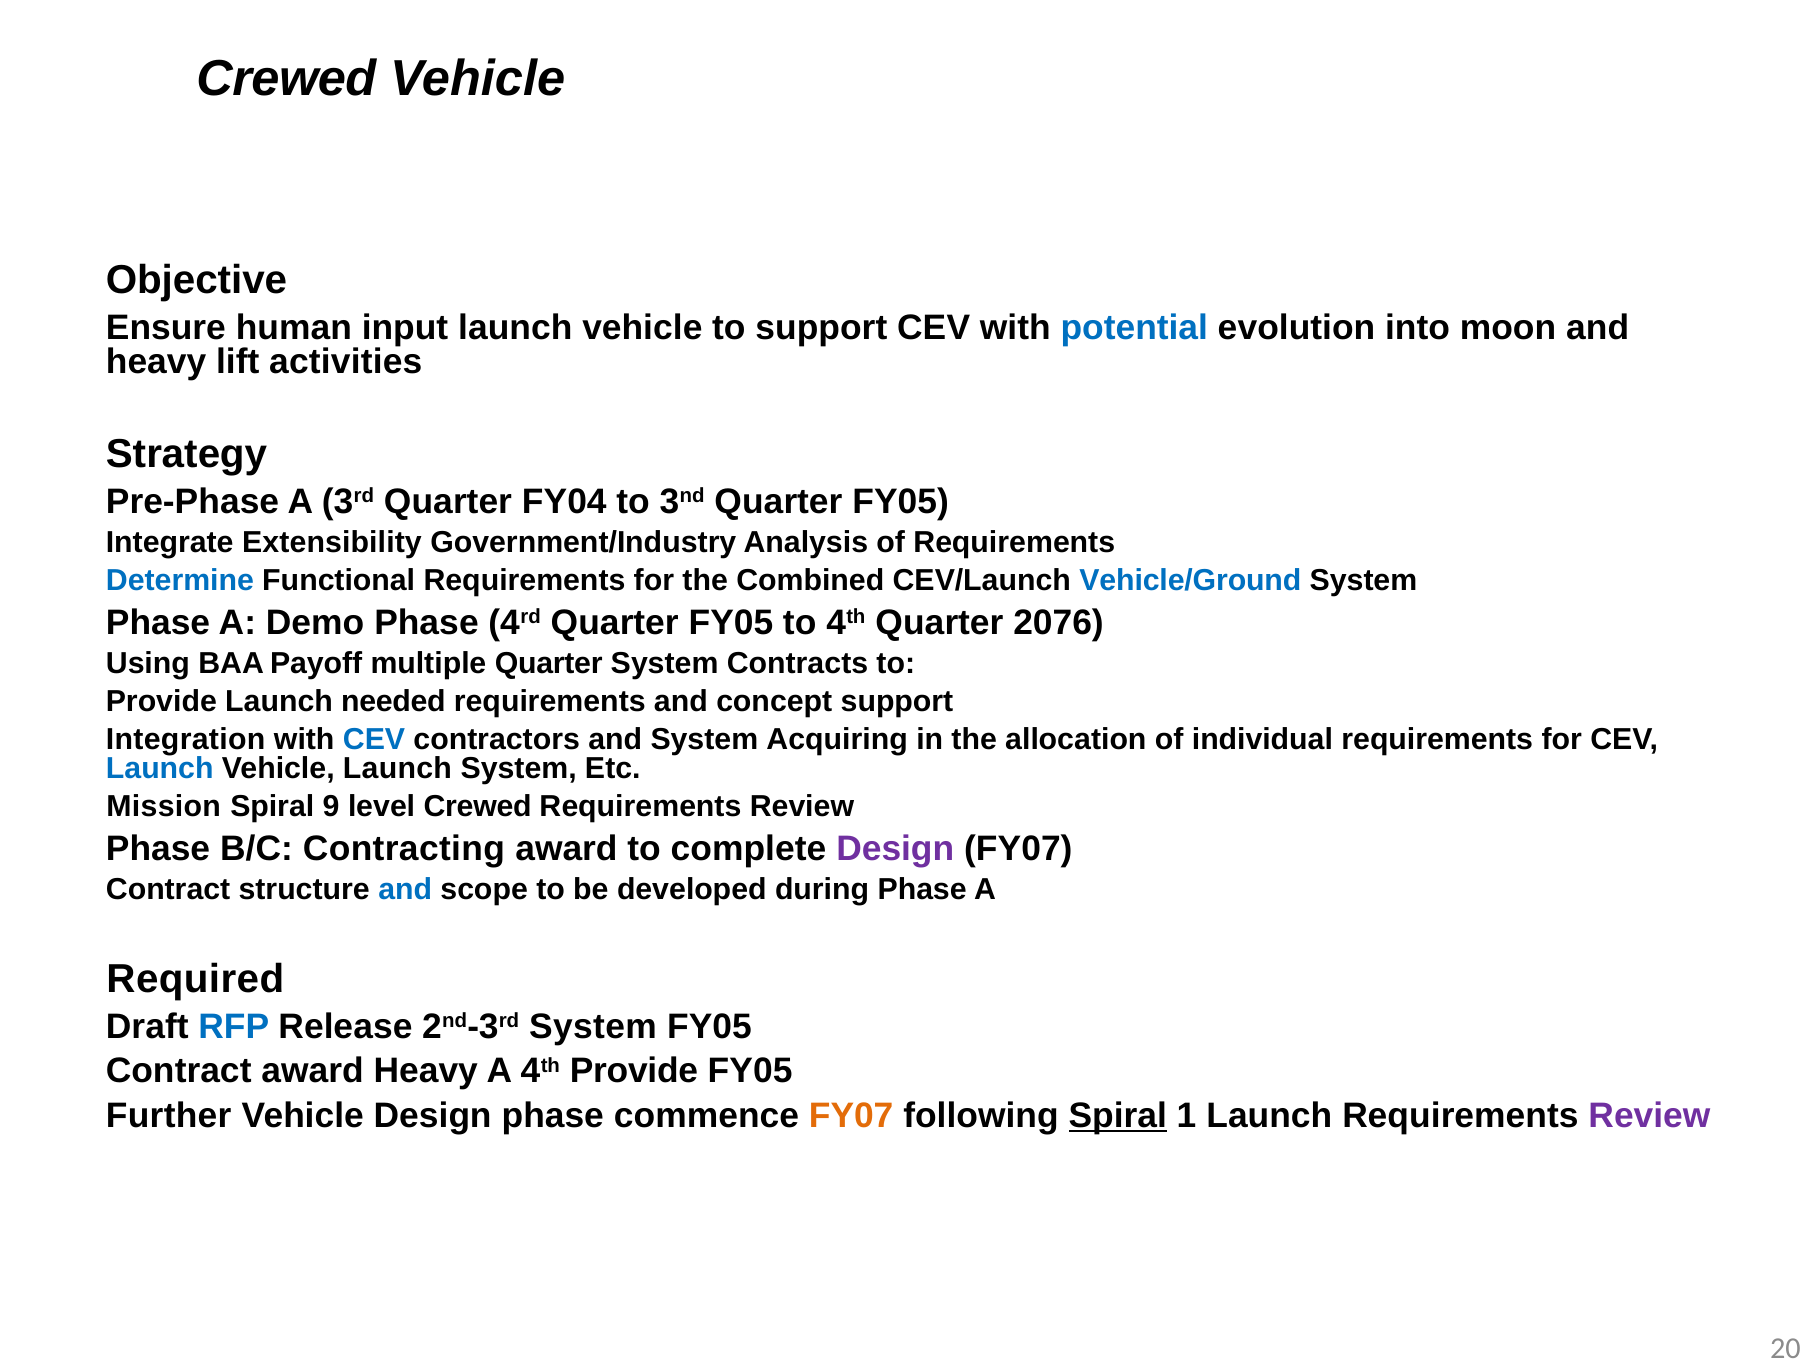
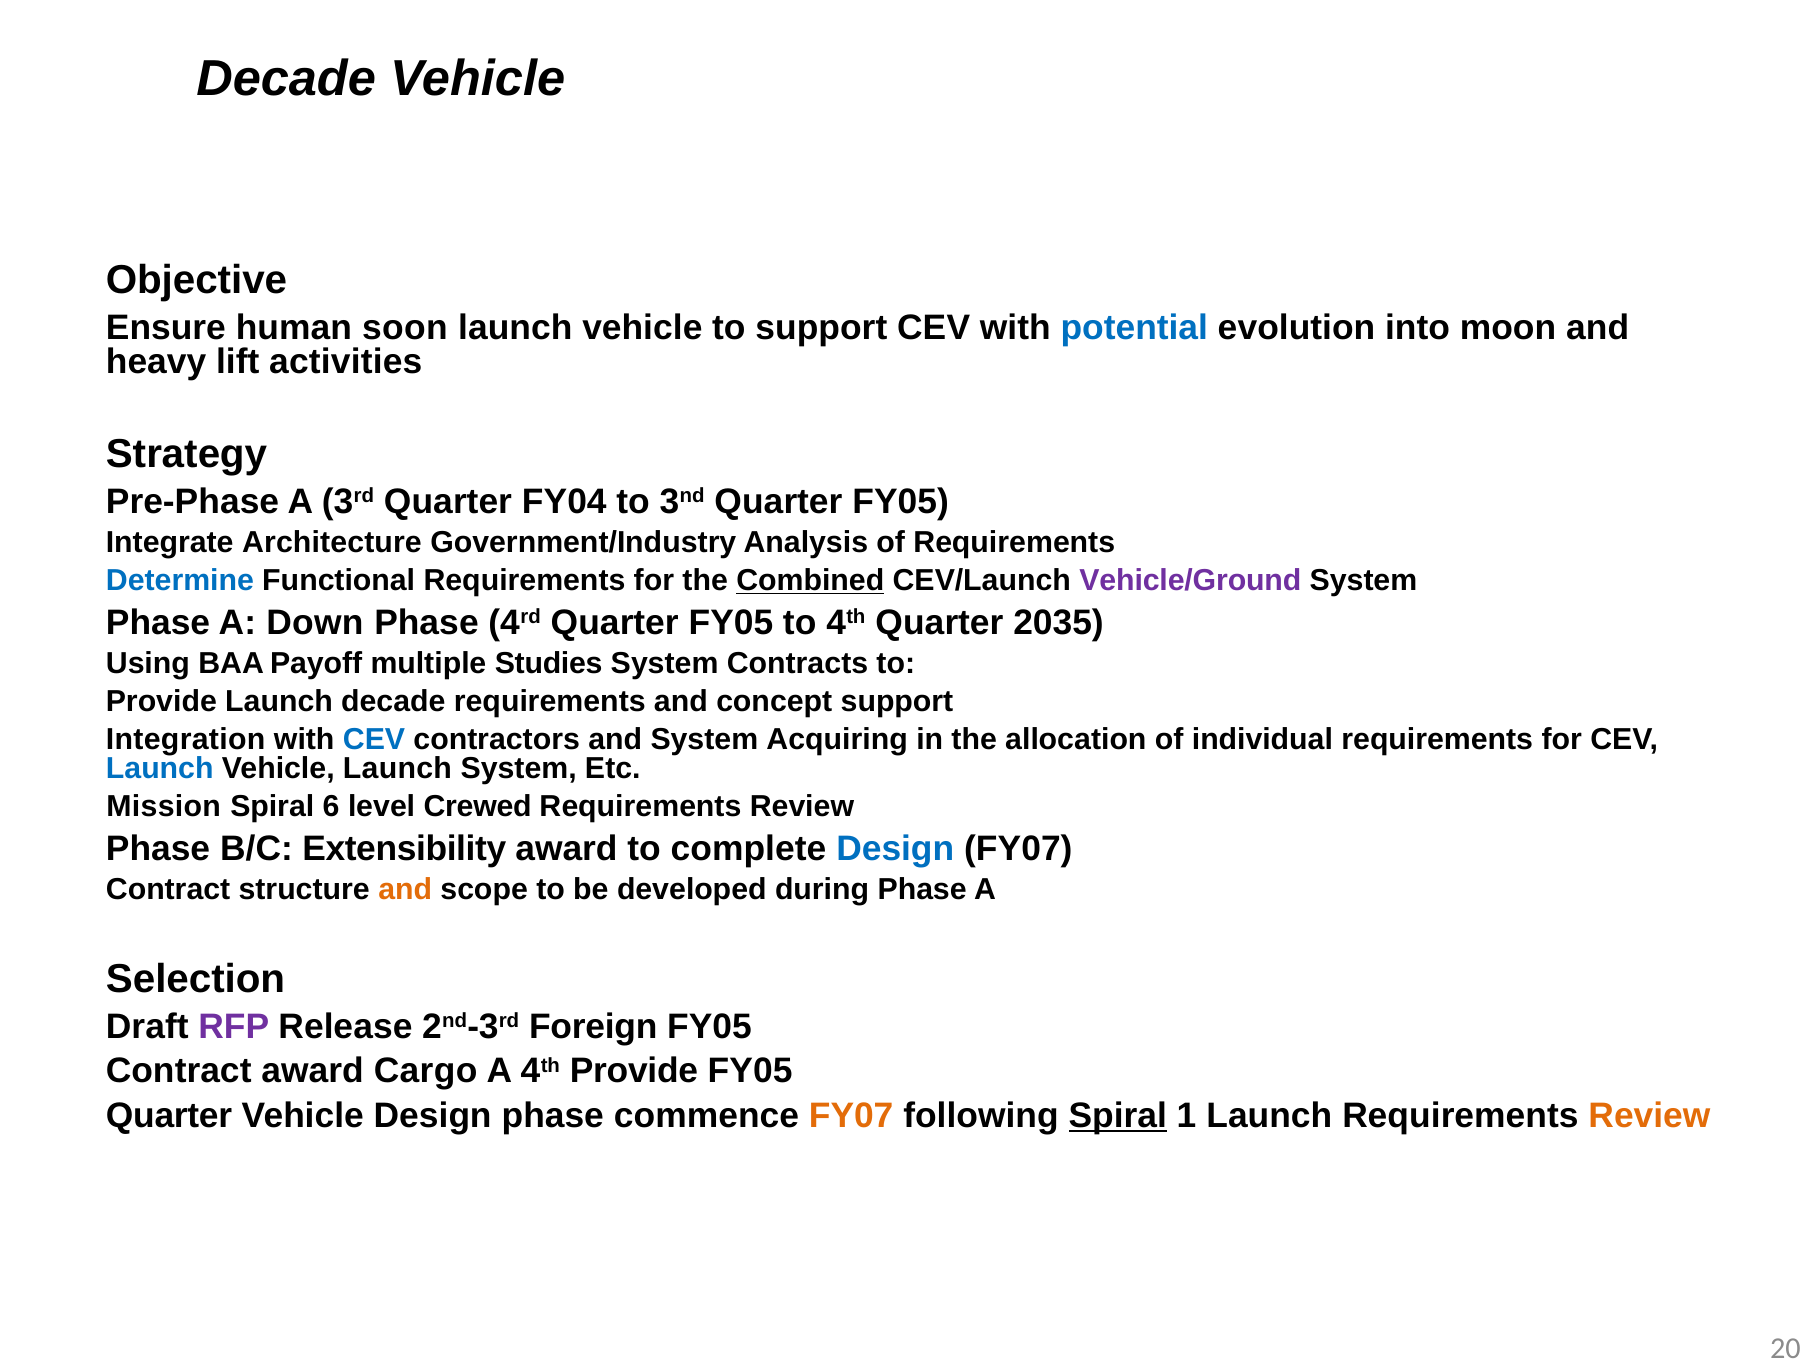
Crewed at (286, 79): Crewed -> Decade
input: input -> soon
Extensibility: Extensibility -> Architecture
Combined underline: none -> present
Vehicle/Ground colour: blue -> purple
Demo: Demo -> Down
2076: 2076 -> 2035
multiple Quarter: Quarter -> Studies
Launch needed: needed -> decade
9: 9 -> 6
Contracting: Contracting -> Extensibility
Design at (895, 849) colour: purple -> blue
and at (405, 890) colour: blue -> orange
Required: Required -> Selection
RFP colour: blue -> purple
2nd-3rd System: System -> Foreign
award Heavy: Heavy -> Cargo
Further at (169, 1116): Further -> Quarter
Review at (1649, 1116) colour: purple -> orange
